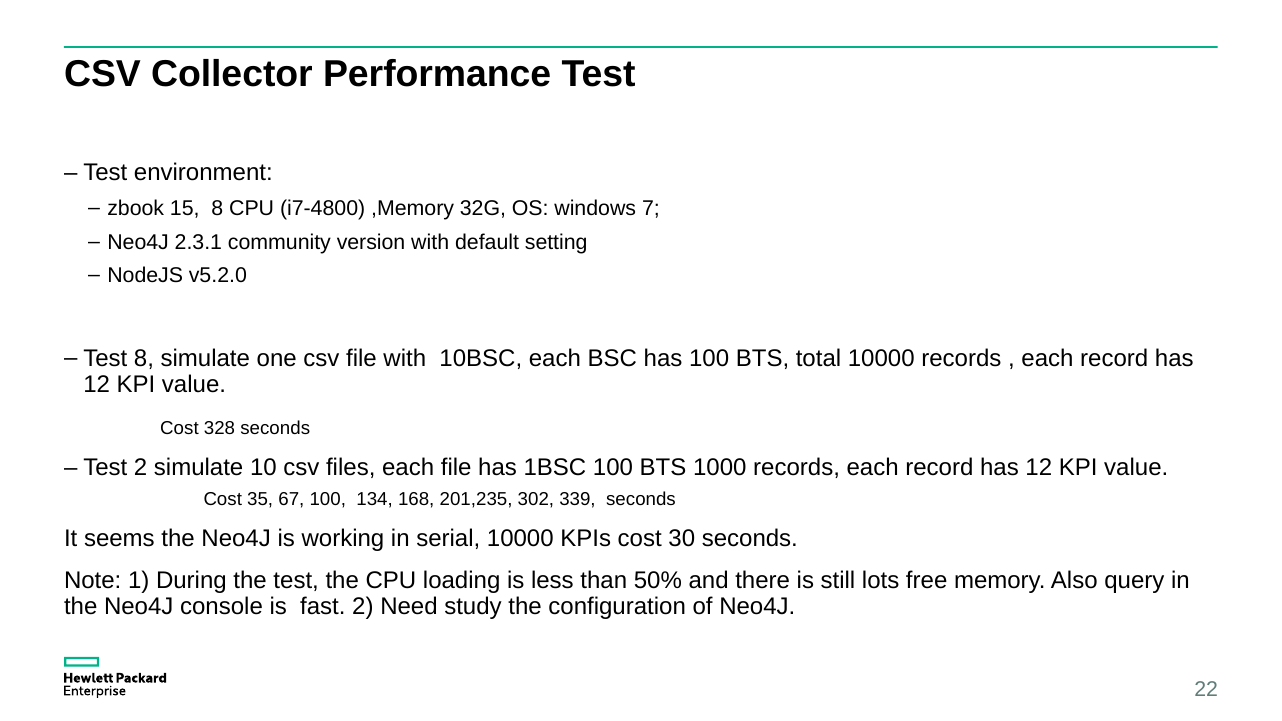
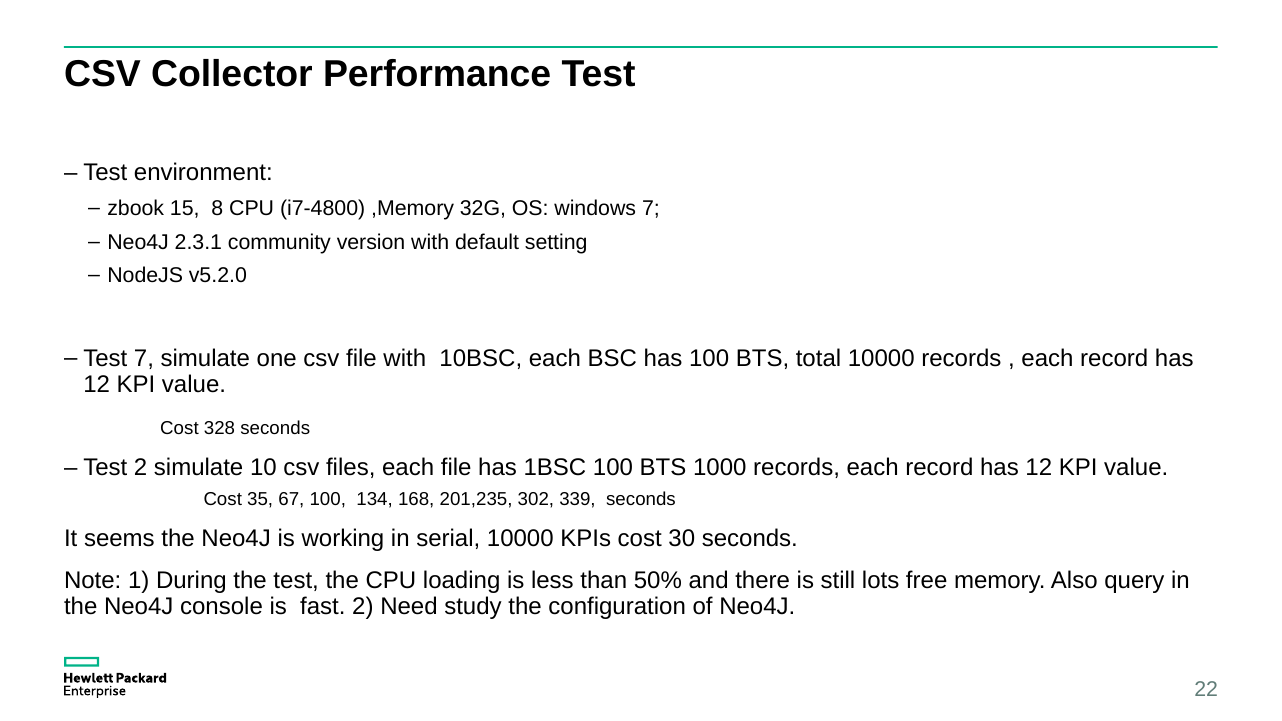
Test 8: 8 -> 7
